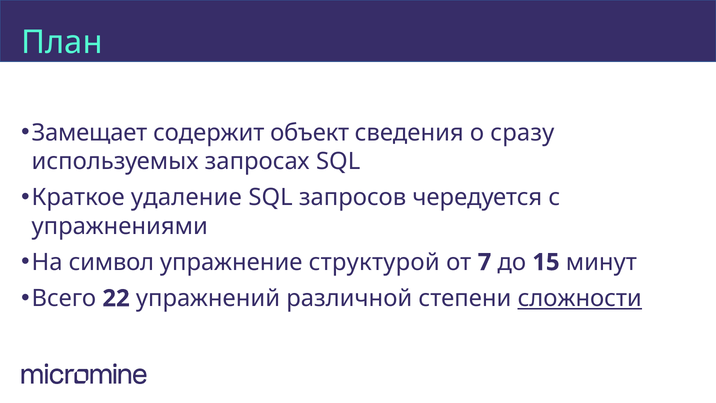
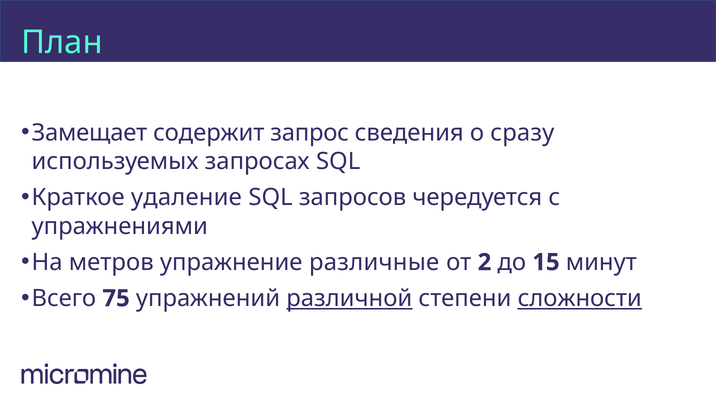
объект: объект -> запрос
символ: символ -> метров
структурой: структурой -> различные
7: 7 -> 2
22: 22 -> 75
различной underline: none -> present
